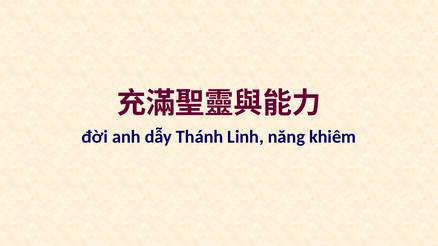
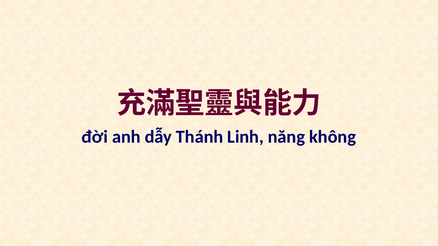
khiêm: khiêm -> không
